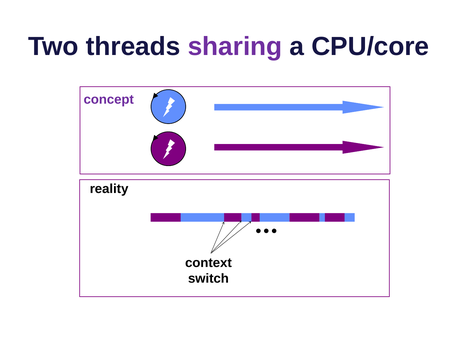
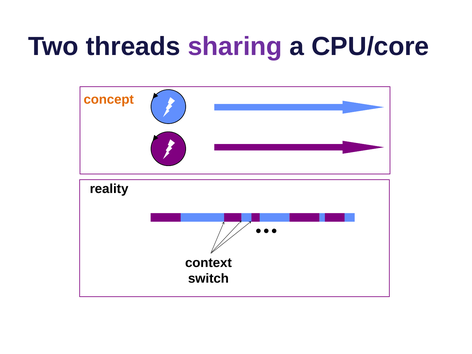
concept colour: purple -> orange
